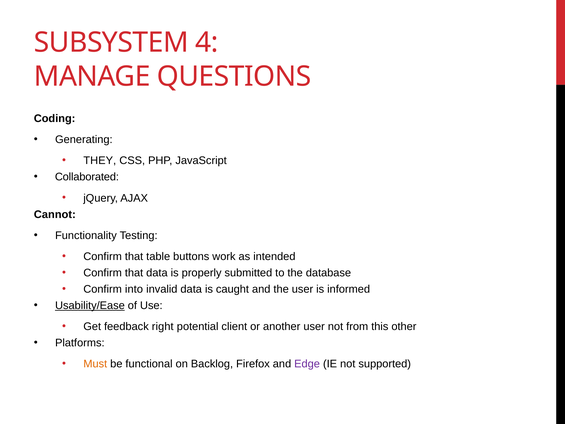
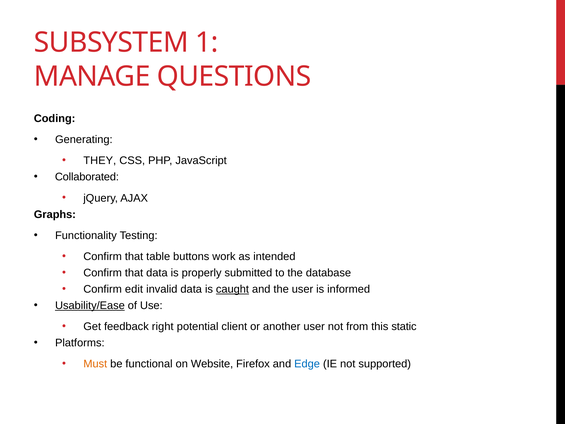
4: 4 -> 1
Cannot: Cannot -> Graphs
into: into -> edit
caught underline: none -> present
other: other -> static
Backlog: Backlog -> Website
Edge colour: purple -> blue
